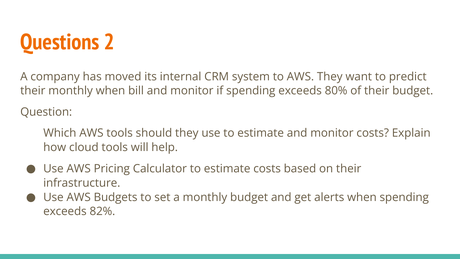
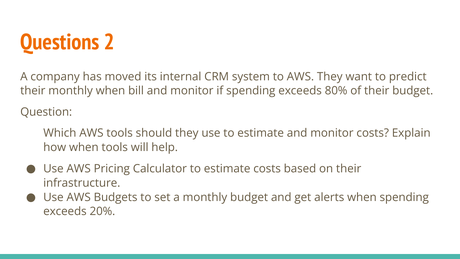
how cloud: cloud -> when
82%: 82% -> 20%
